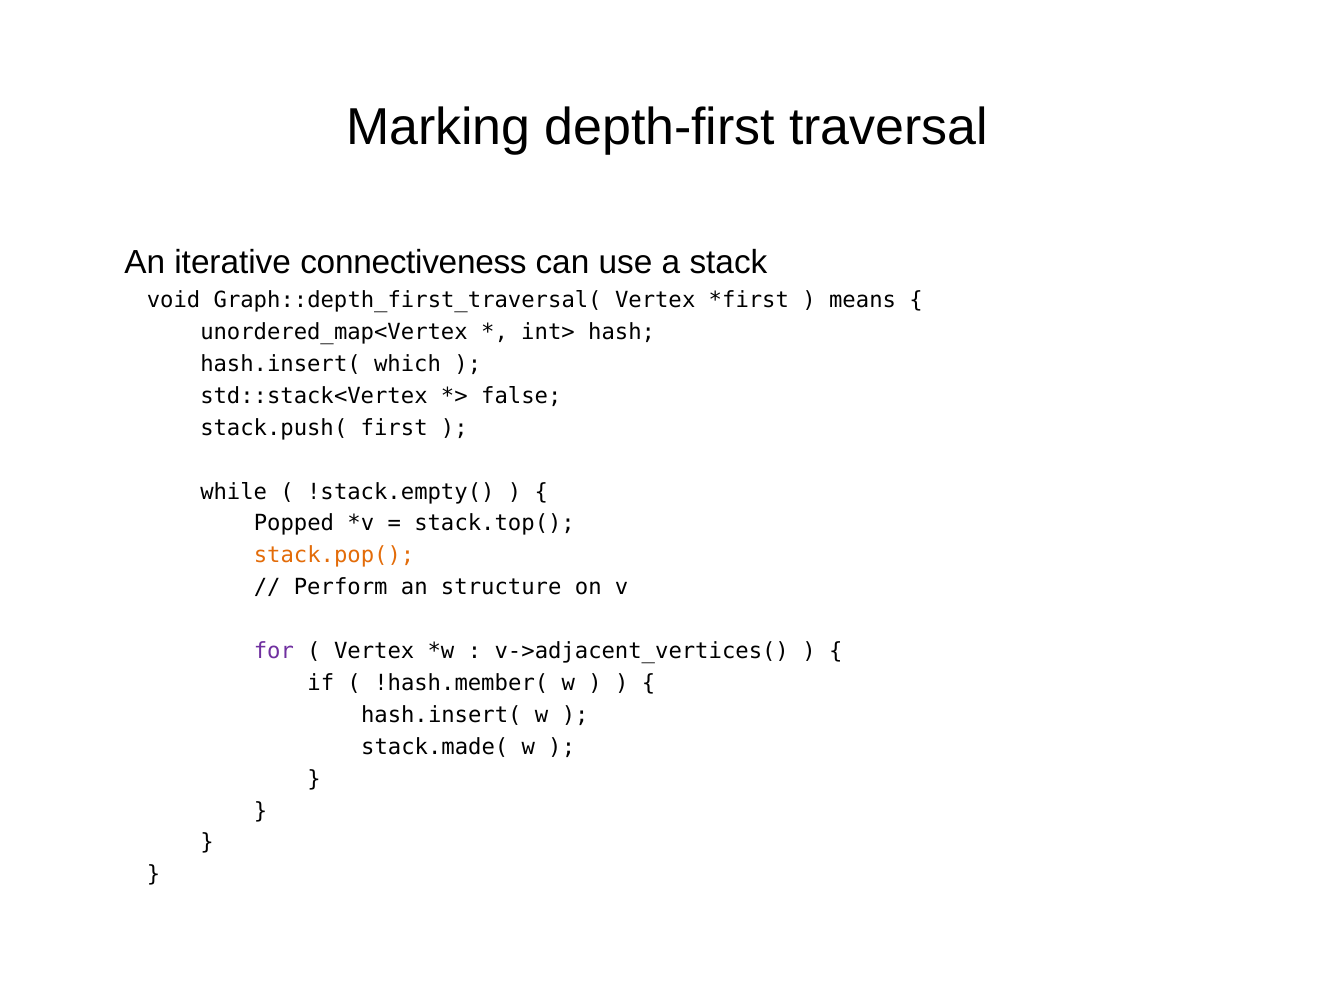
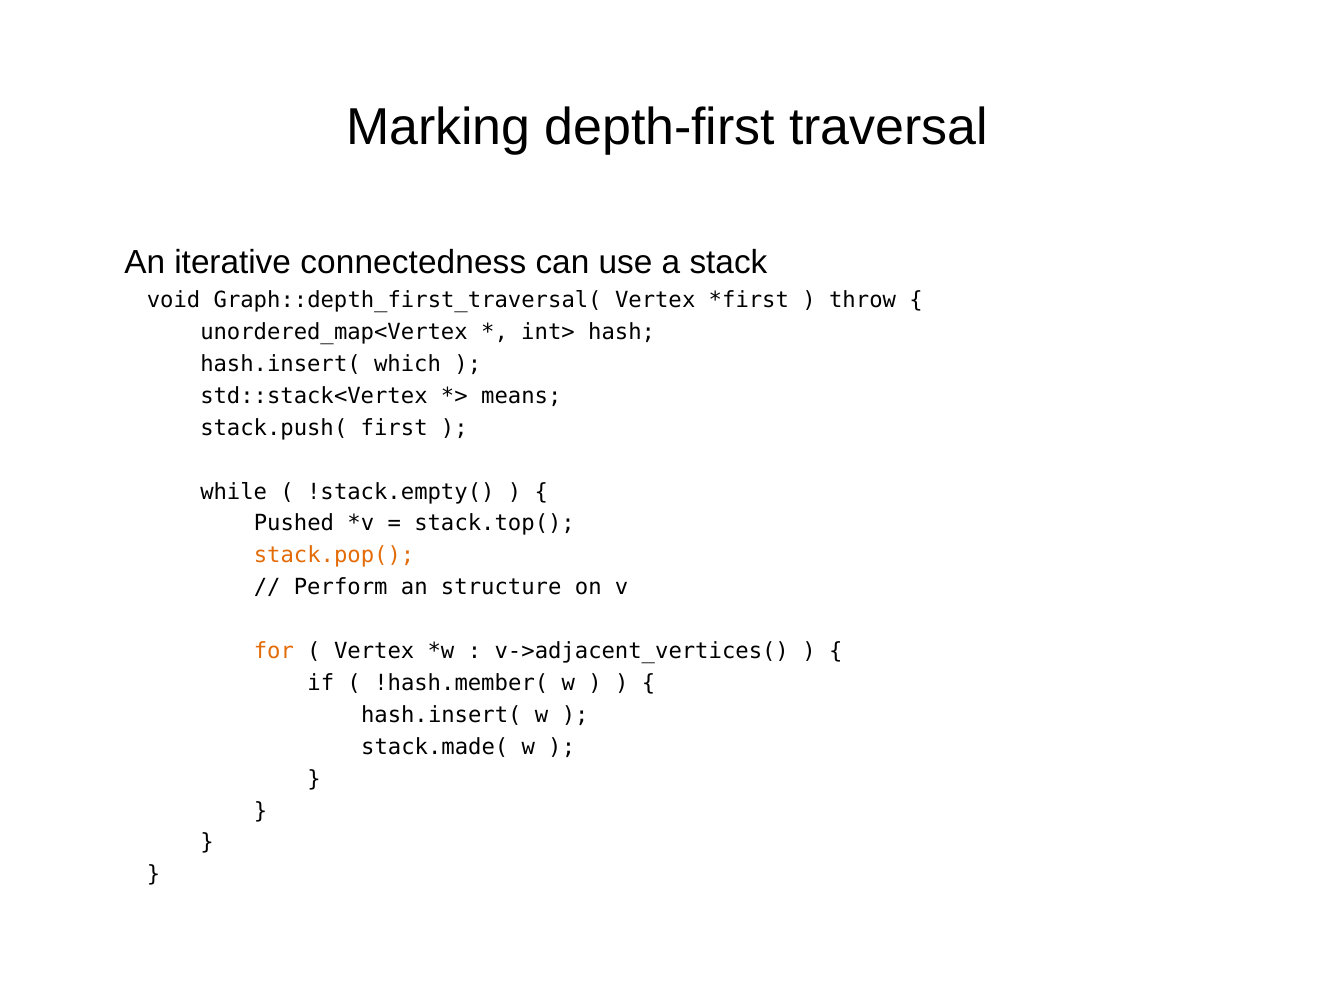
connectiveness: connectiveness -> connectedness
means: means -> throw
false: false -> means
Popped: Popped -> Pushed
for colour: purple -> orange
